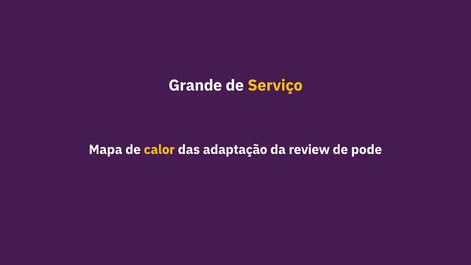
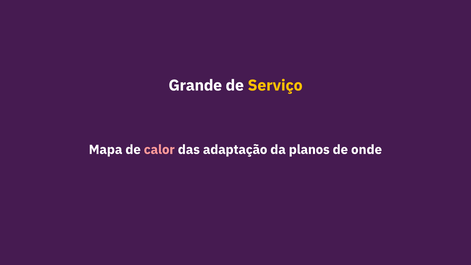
calor colour: yellow -> pink
review: review -> planos
pode: pode -> onde
